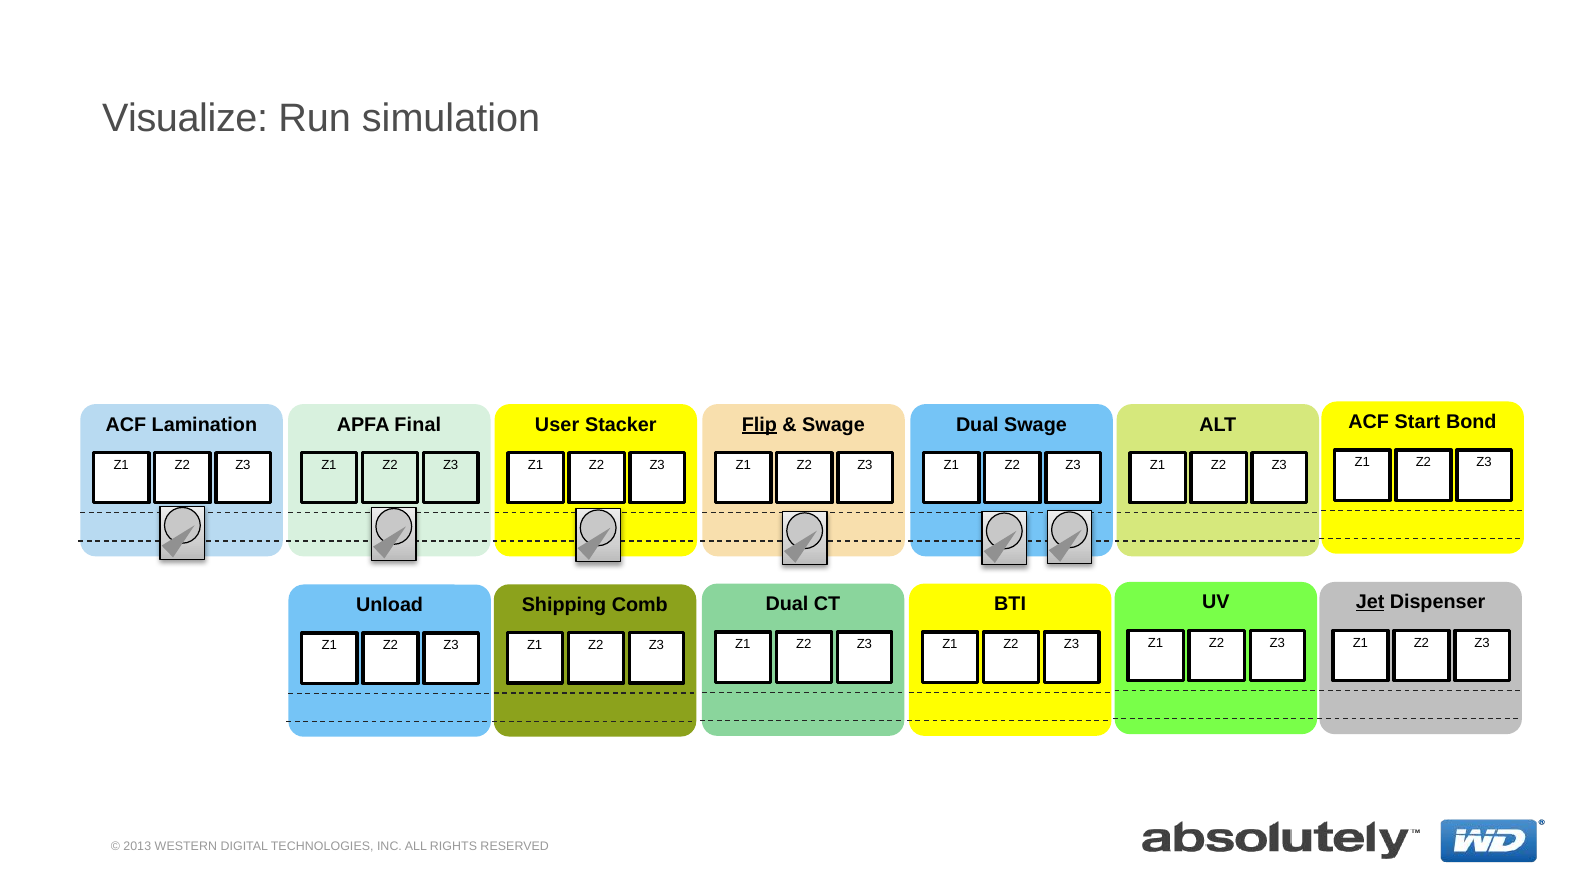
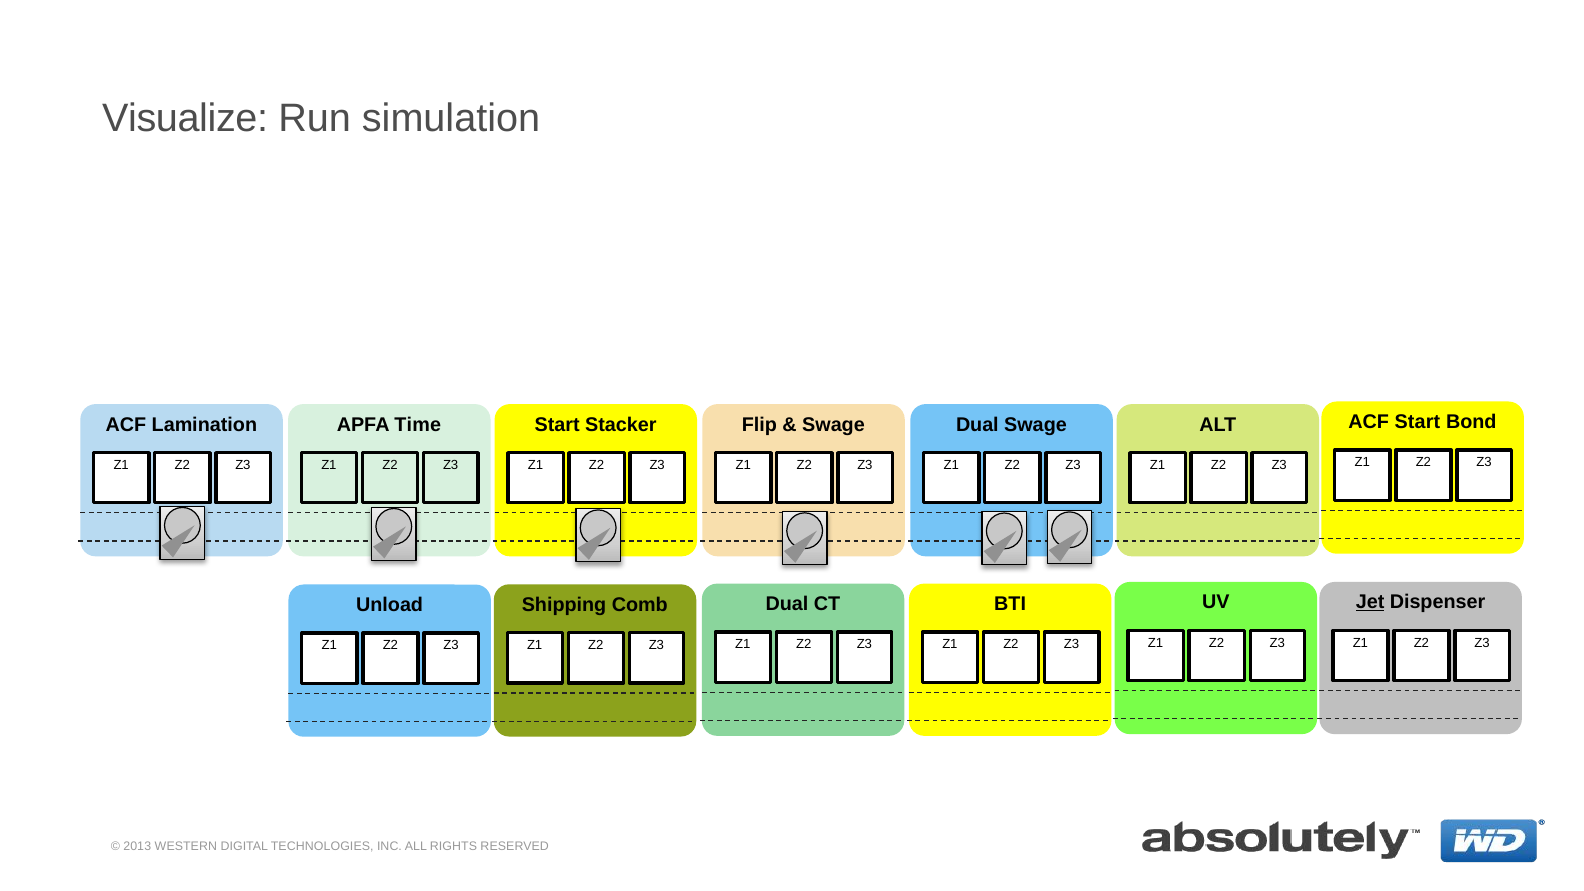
Final: Final -> Time
User at (557, 425): User -> Start
Flip underline: present -> none
